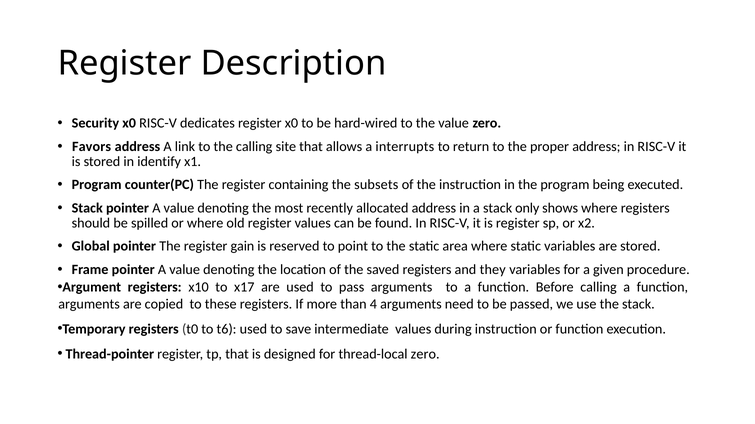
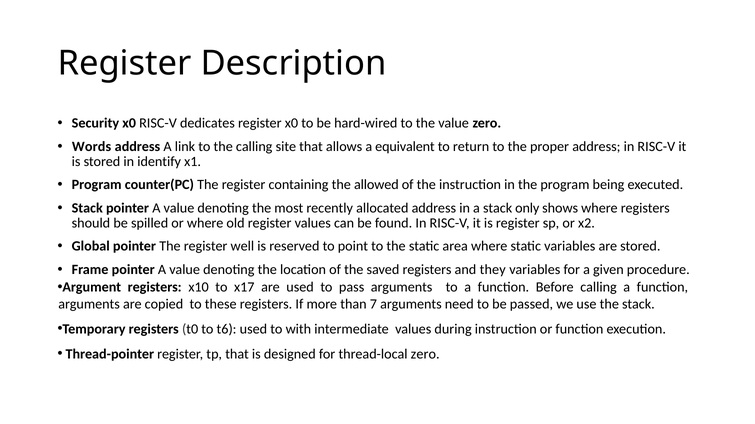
Favors: Favors -> Words
interrupts: interrupts -> equivalent
subsets: subsets -> allowed
gain: gain -> well
4: 4 -> 7
save: save -> with
